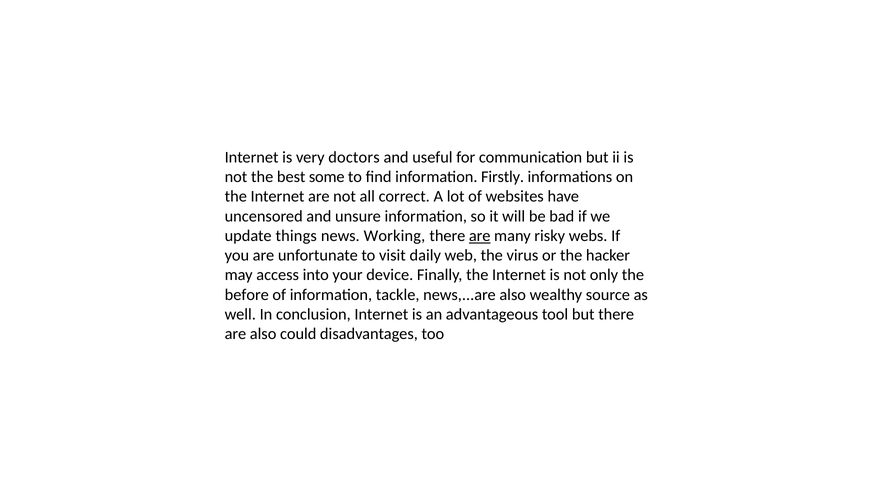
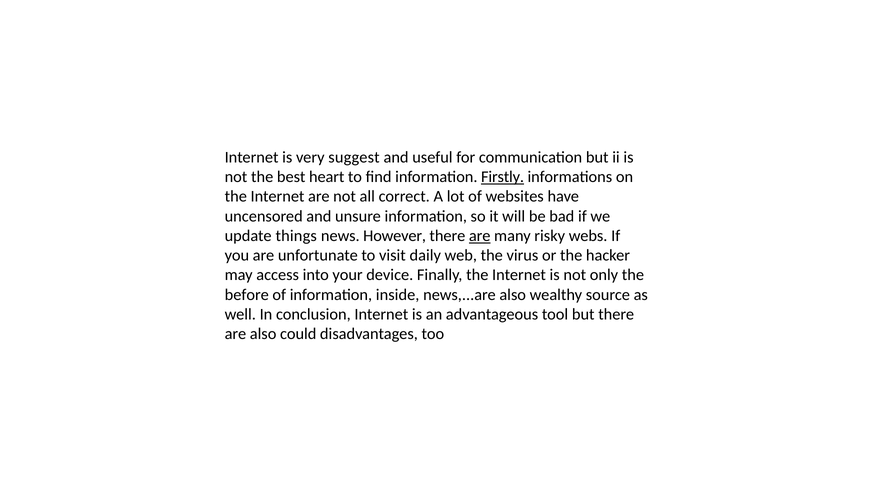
doctors: doctors -> suggest
some: some -> heart
Firstly underline: none -> present
Working: Working -> However
tackle: tackle -> inside
